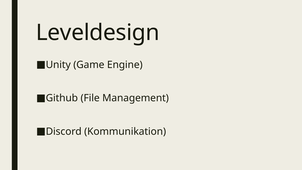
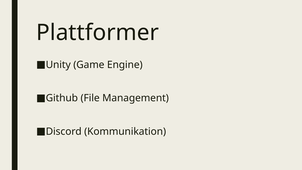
Leveldesign: Leveldesign -> Plattformer
